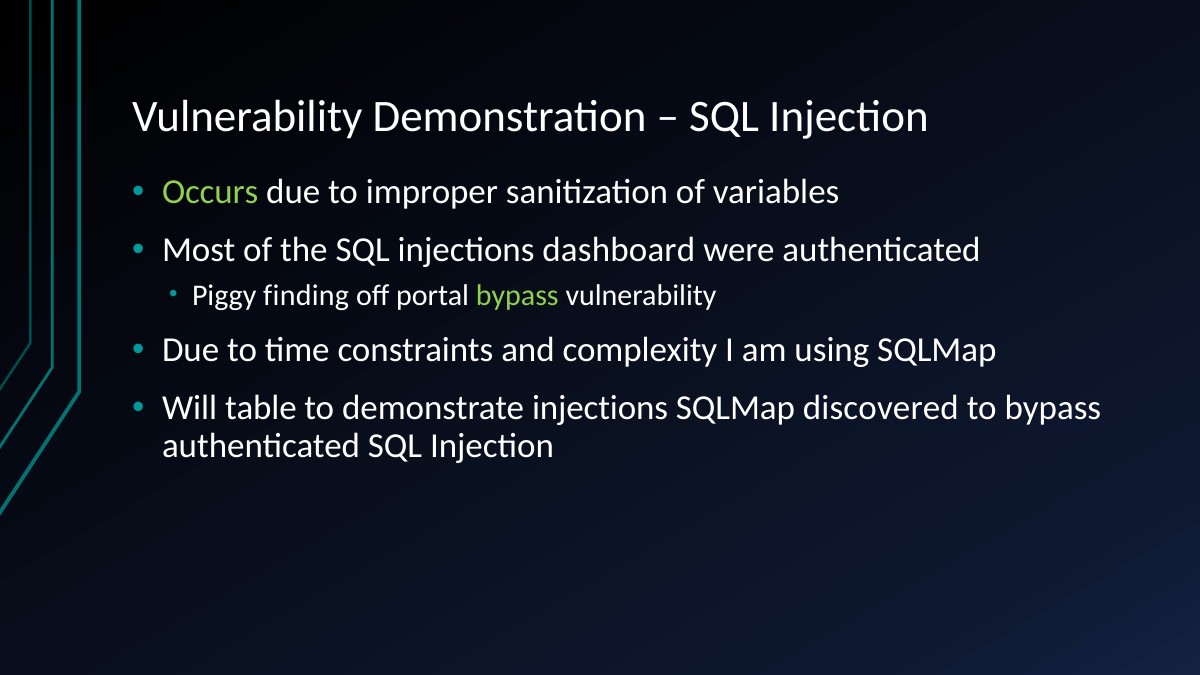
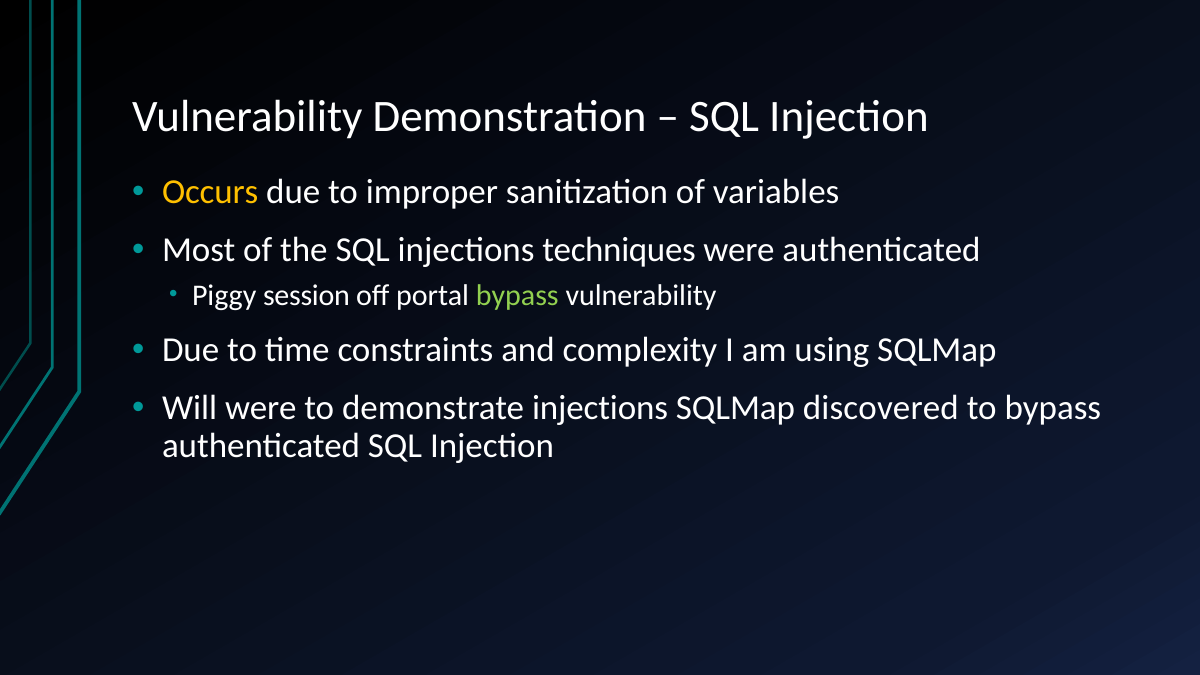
Occurs colour: light green -> yellow
dashboard: dashboard -> techniques
finding: finding -> session
Will table: table -> were
